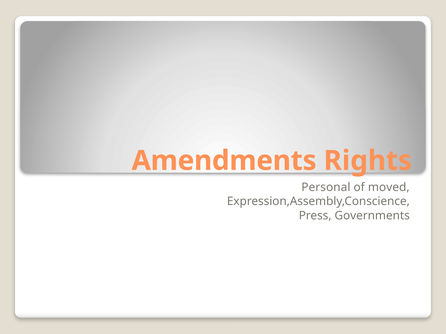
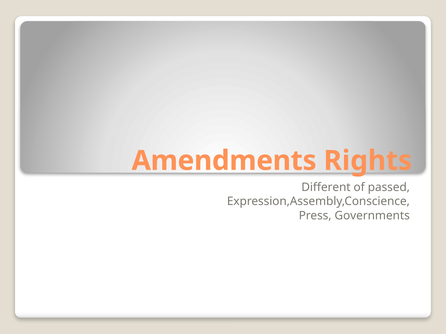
Personal: Personal -> Different
moved: moved -> passed
